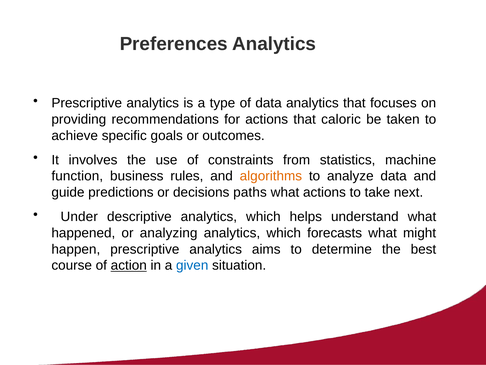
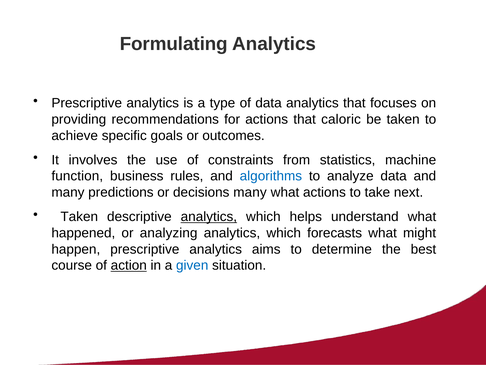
Preferences: Preferences -> Formulating
algorithms colour: orange -> blue
guide at (68, 192): guide -> many
decisions paths: paths -> many
Under at (79, 216): Under -> Taken
analytics at (209, 216) underline: none -> present
